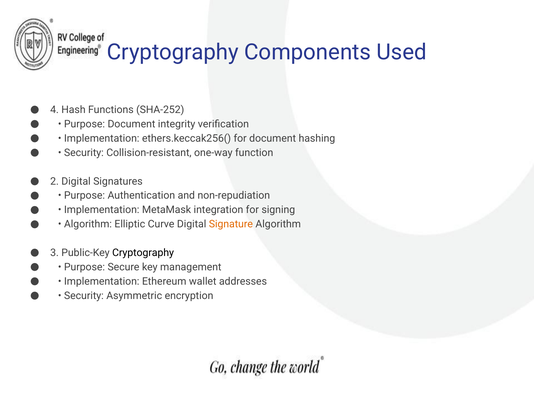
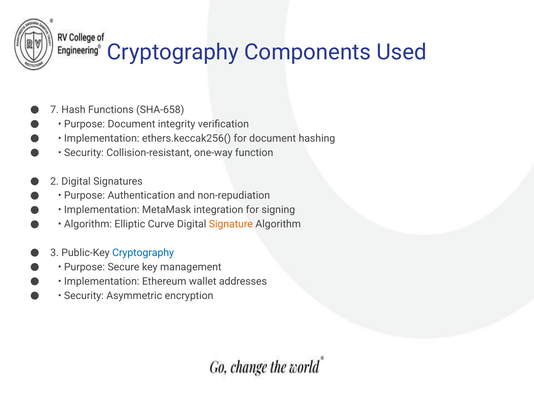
4: 4 -> 7
SHA-252: SHA-252 -> SHA-658
Cryptography at (143, 253) colour: black -> blue
